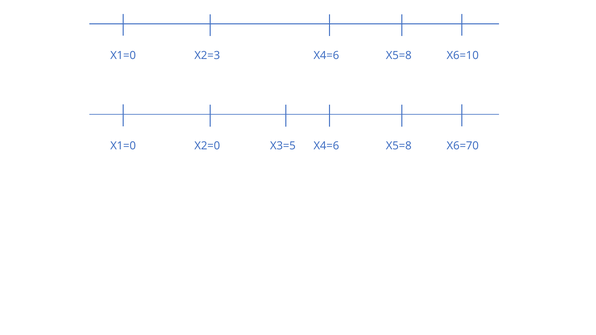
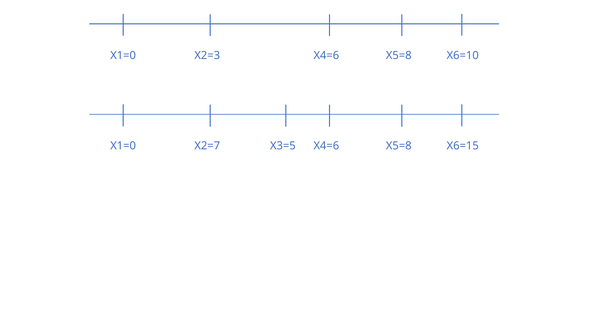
X2=0: X2=0 -> X2=7
X6=70: X6=70 -> X6=15
